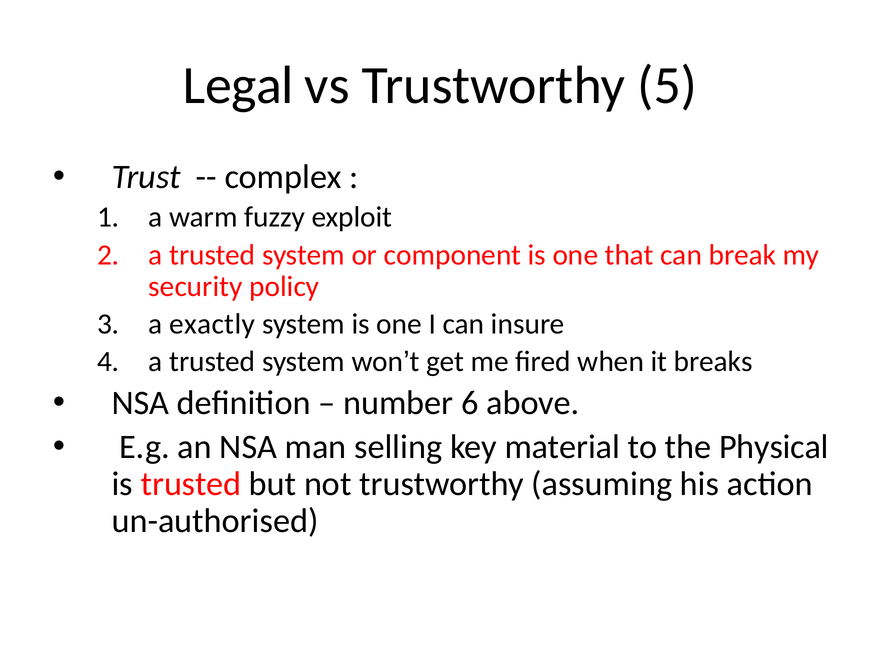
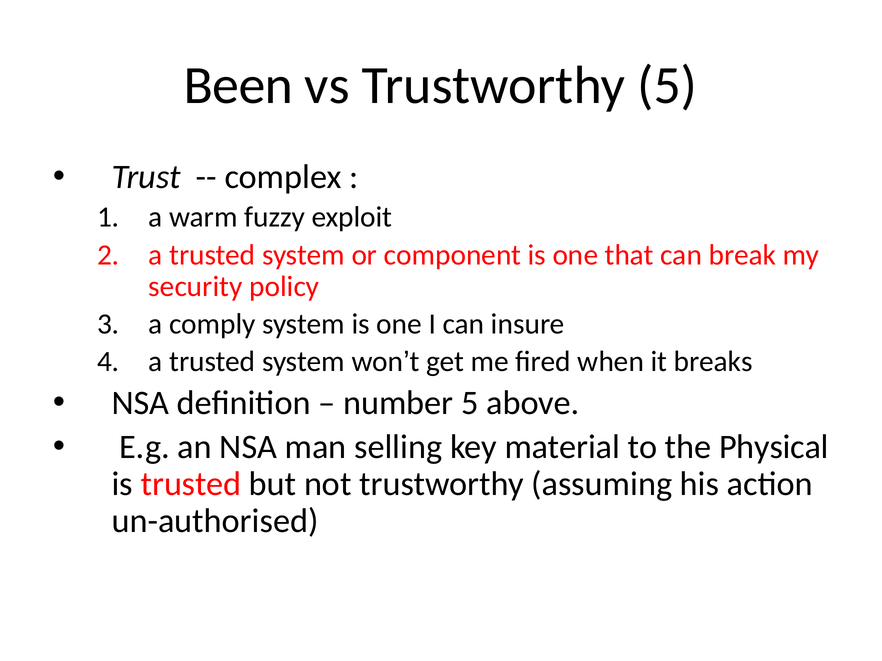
Legal: Legal -> Been
exactly: exactly -> comply
number 6: 6 -> 5
